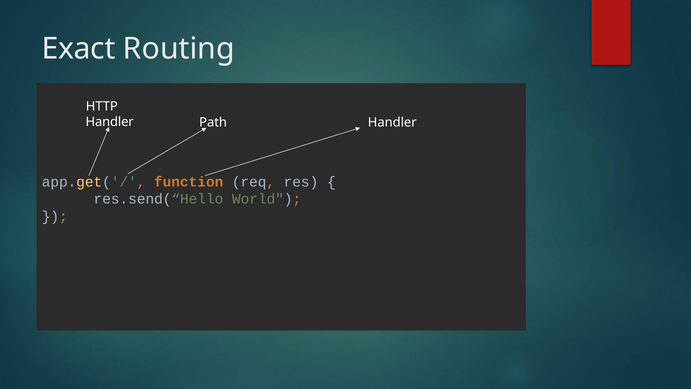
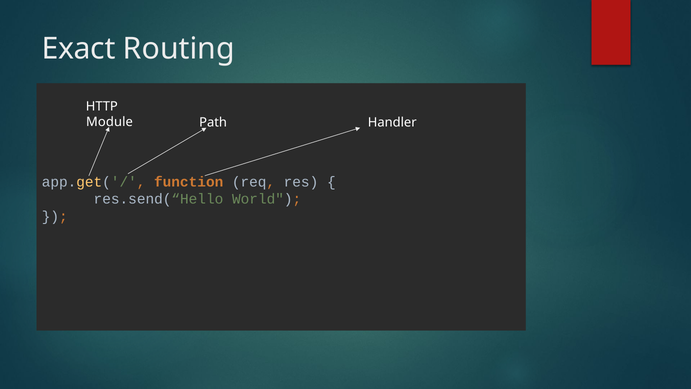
Handler at (110, 122): Handler -> Module
